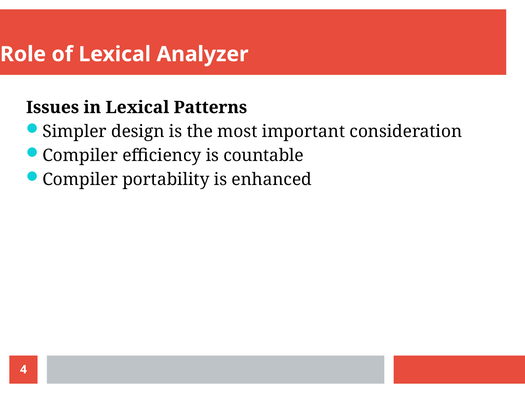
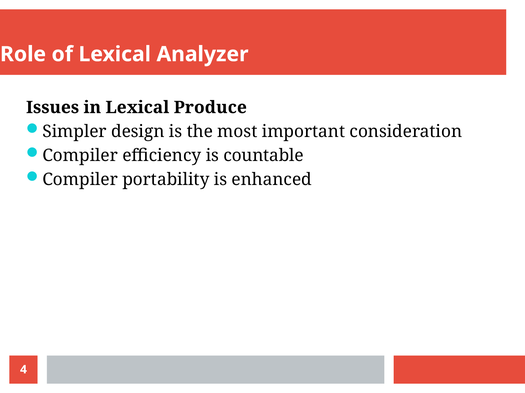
Patterns: Patterns -> Produce
